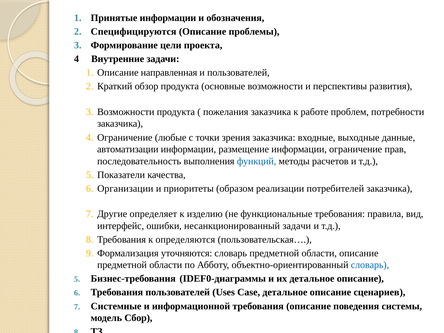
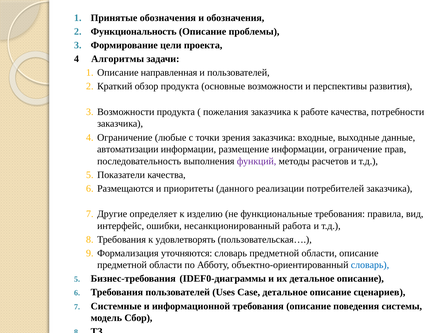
Принятые информации: информации -> обозначения
Специфицируются: Специфицируются -> Функциональность
Внутренние: Внутренние -> Алгоритмы
работе проблем: проблем -> качества
функций colour: blue -> purple
Организации: Организации -> Размещаются
образом: образом -> данного
несанкционированный задачи: задачи -> работа
определяются: определяются -> удовлетворять
